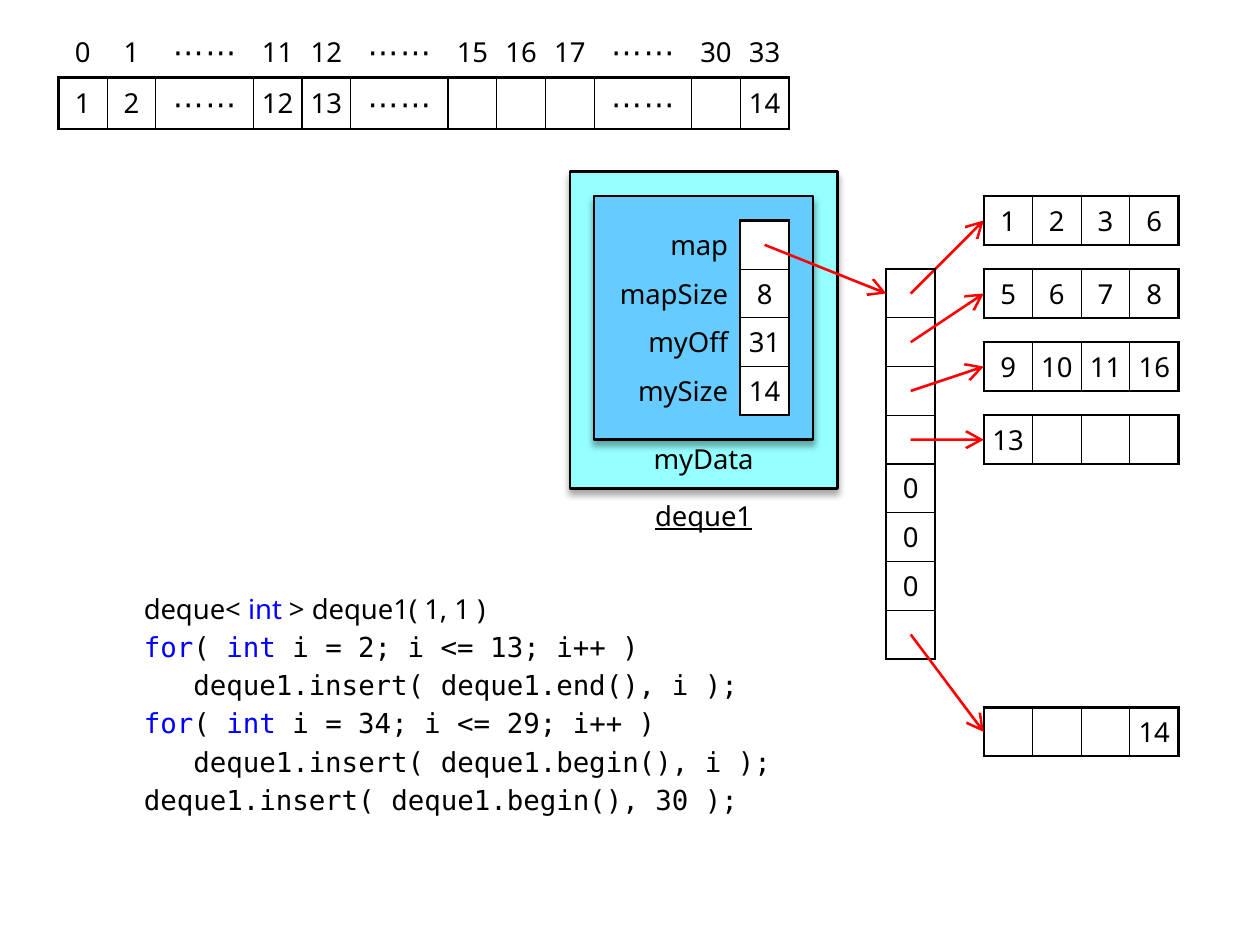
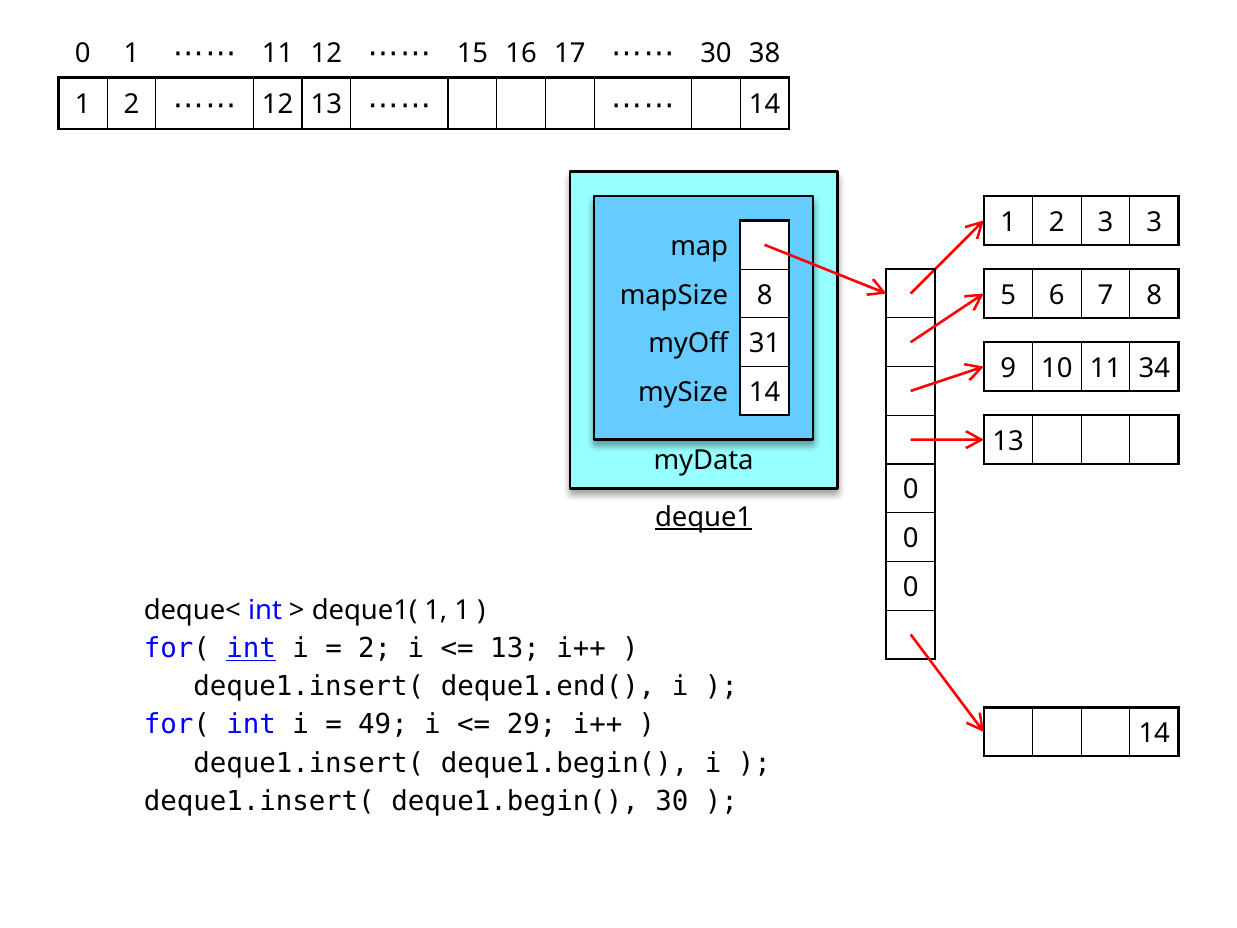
33: 33 -> 38
3 6: 6 -> 3
11 16: 16 -> 34
int at (251, 648) underline: none -> present
34: 34 -> 49
